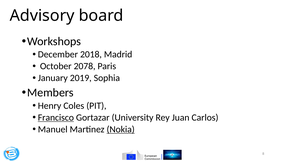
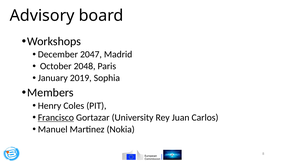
2018: 2018 -> 2047
2078: 2078 -> 2048
Nokia underline: present -> none
